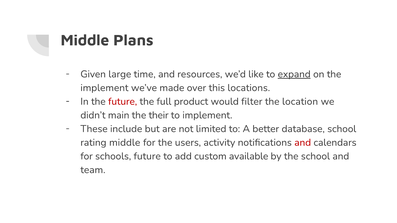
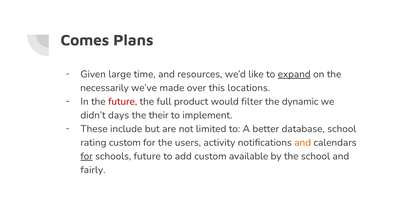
Middle at (85, 40): Middle -> Comes
implement at (104, 88): implement -> necessarily
location: location -> dynamic
main: main -> days
rating middle: middle -> custom
and at (303, 143) colour: red -> orange
for at (87, 156) underline: none -> present
team: team -> fairly
